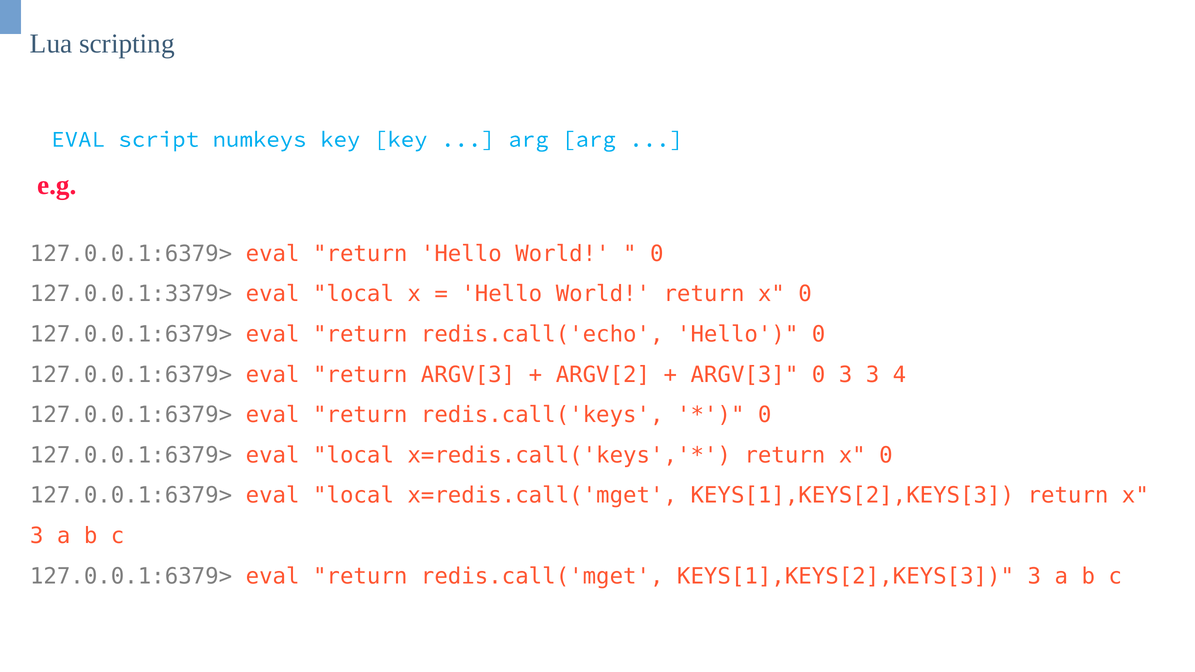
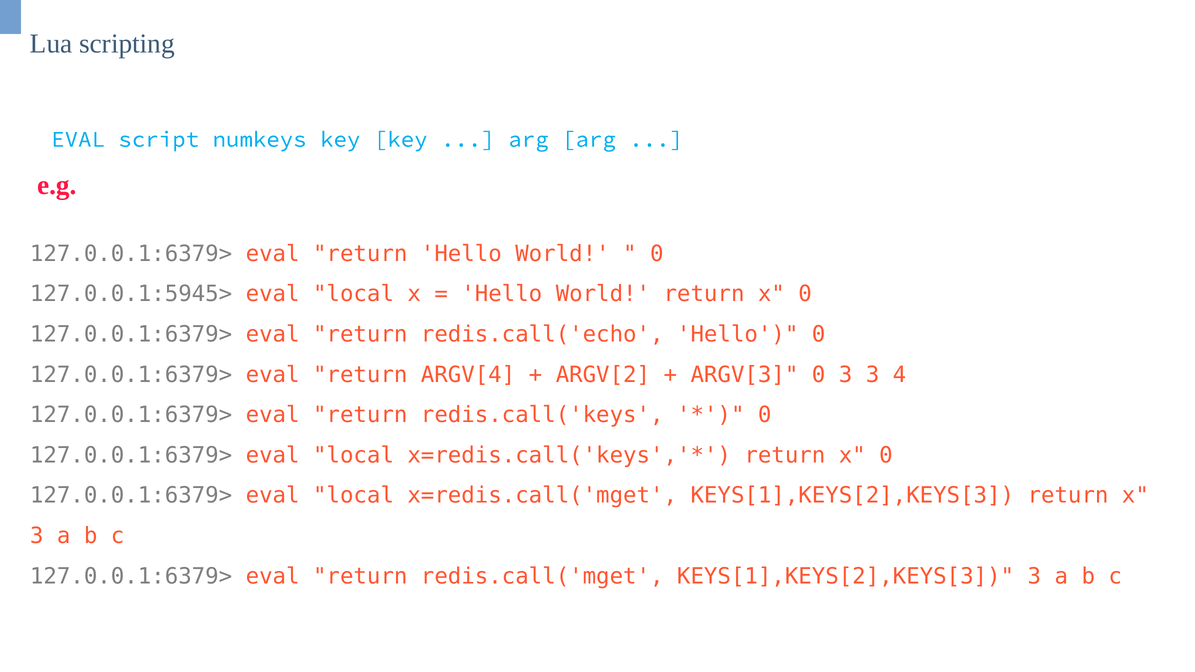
127.0.0.1:3379>: 127.0.0.1:3379> -> 127.0.0.1:5945>
return ARGV[3: ARGV[3 -> ARGV[4
